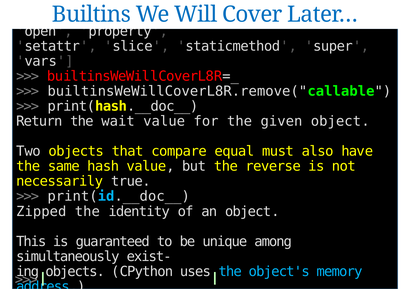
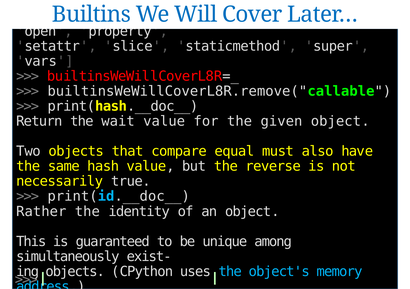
Zipped: Zipped -> Rather
